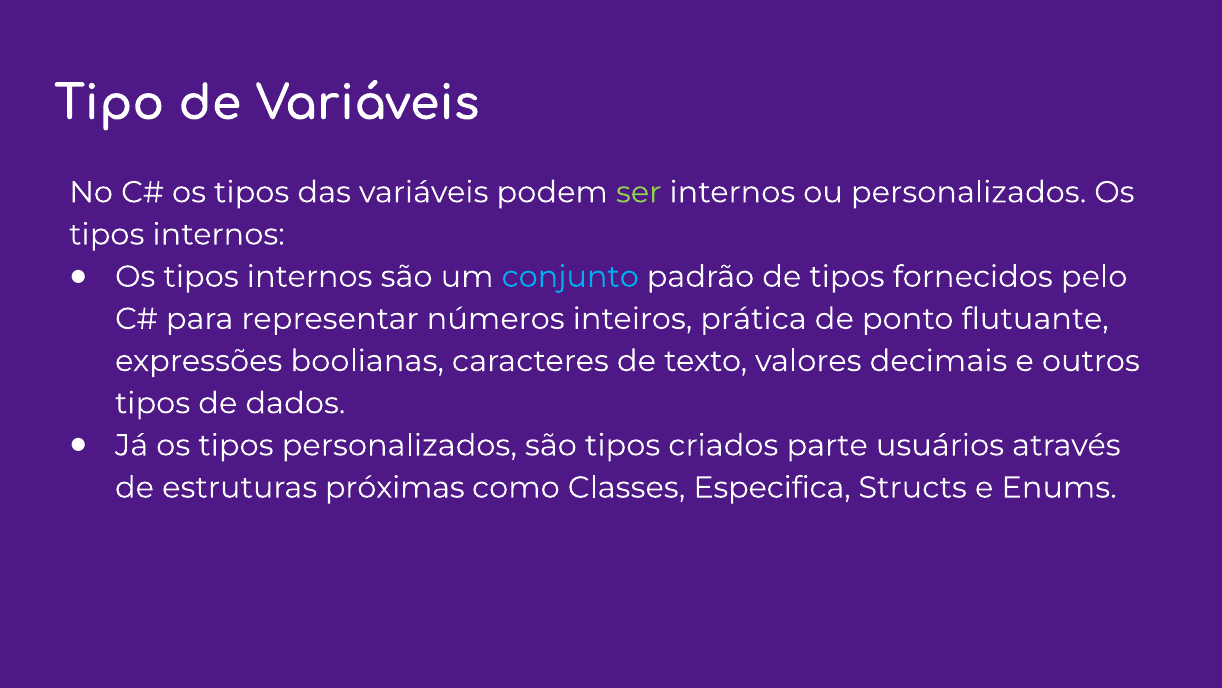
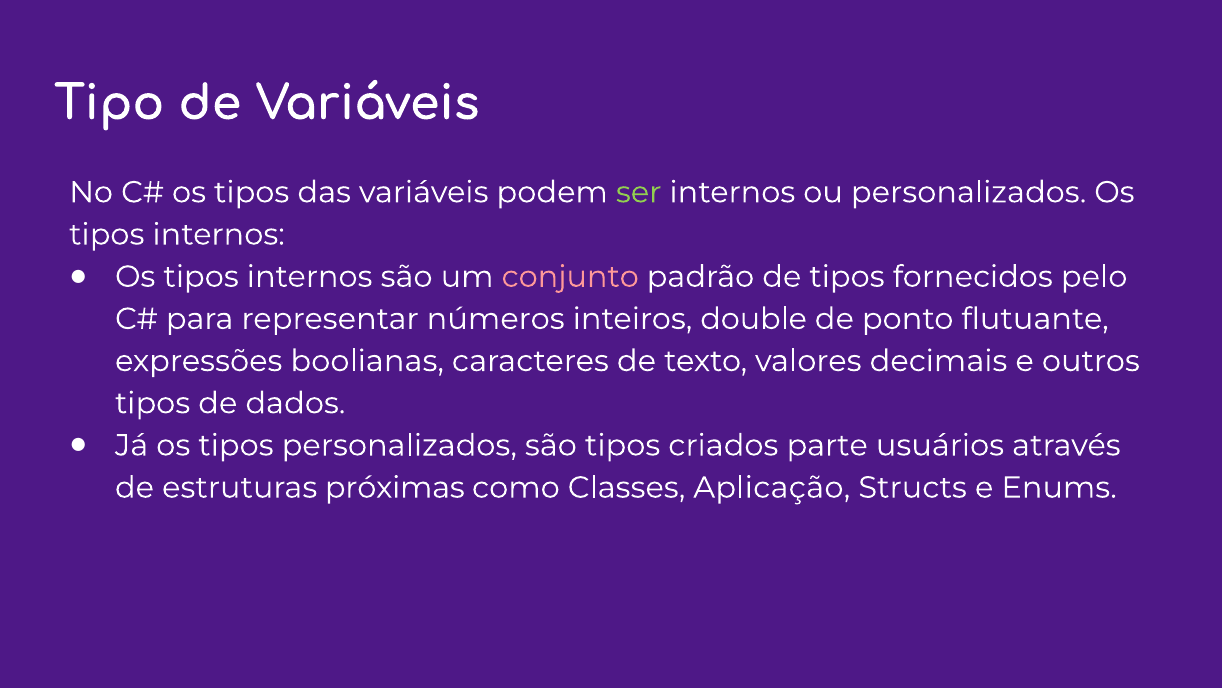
conjunto colour: light blue -> pink
prática: prática -> double
Especifica: Especifica -> Aplicação
